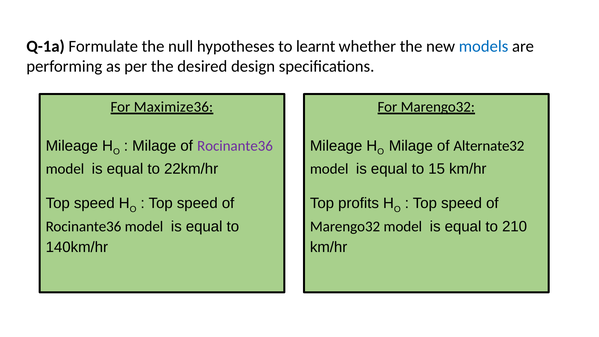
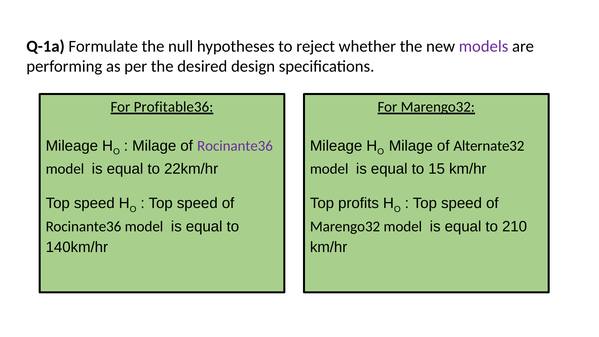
learnt: learnt -> reject
models colour: blue -> purple
Maximize36: Maximize36 -> Profitable36
